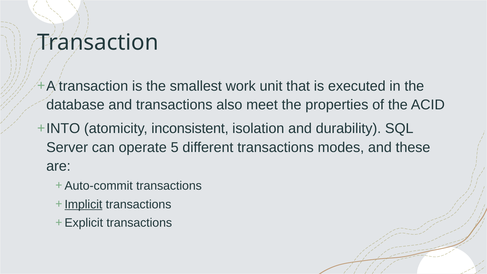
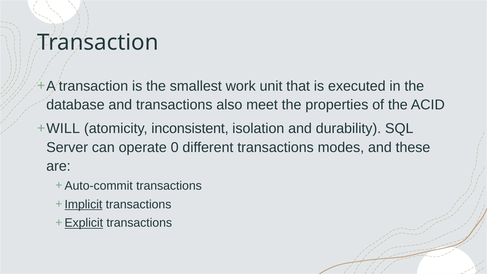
INTO: INTO -> WILL
5: 5 -> 0
Explicit underline: none -> present
